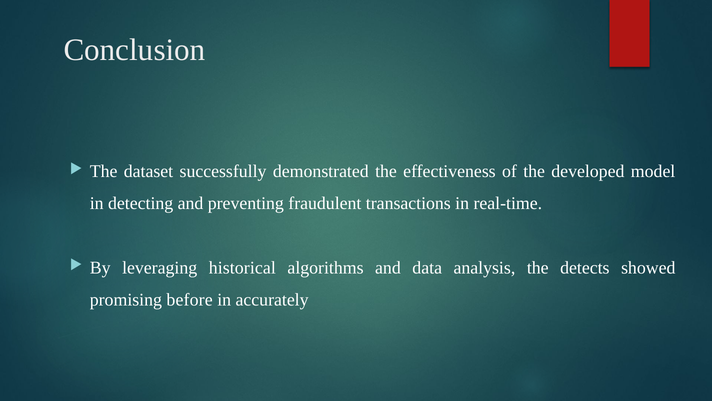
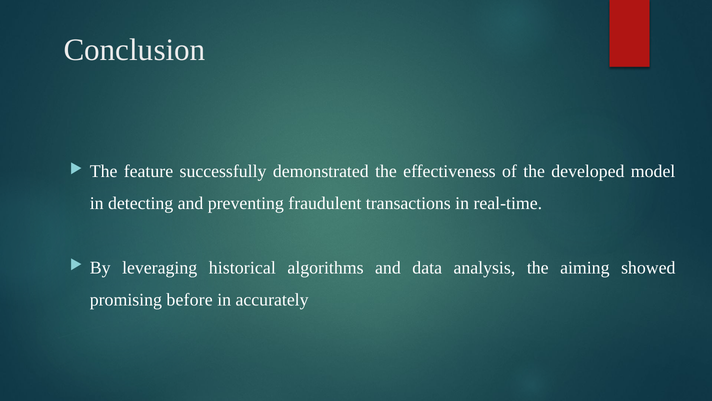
dataset: dataset -> feature
detects: detects -> aiming
